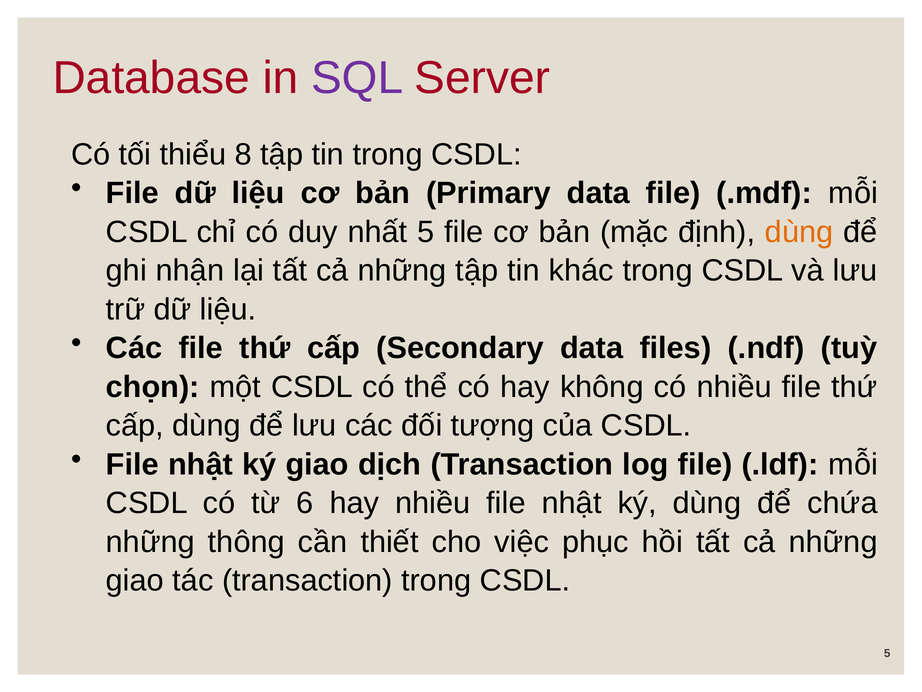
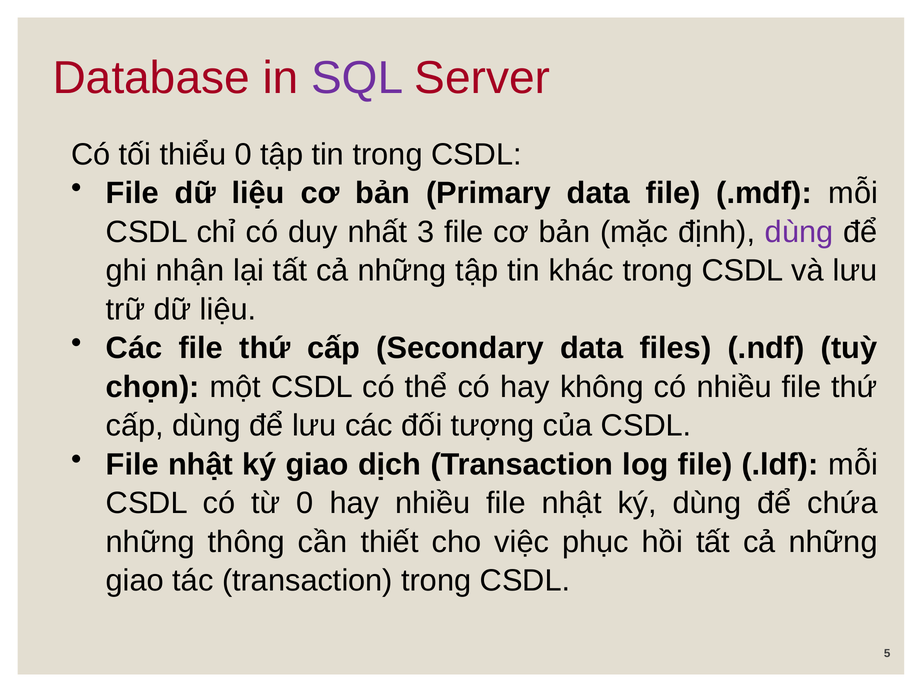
thiểu 8: 8 -> 0
nhất 5: 5 -> 3
dùng at (799, 232) colour: orange -> purple
từ 6: 6 -> 0
